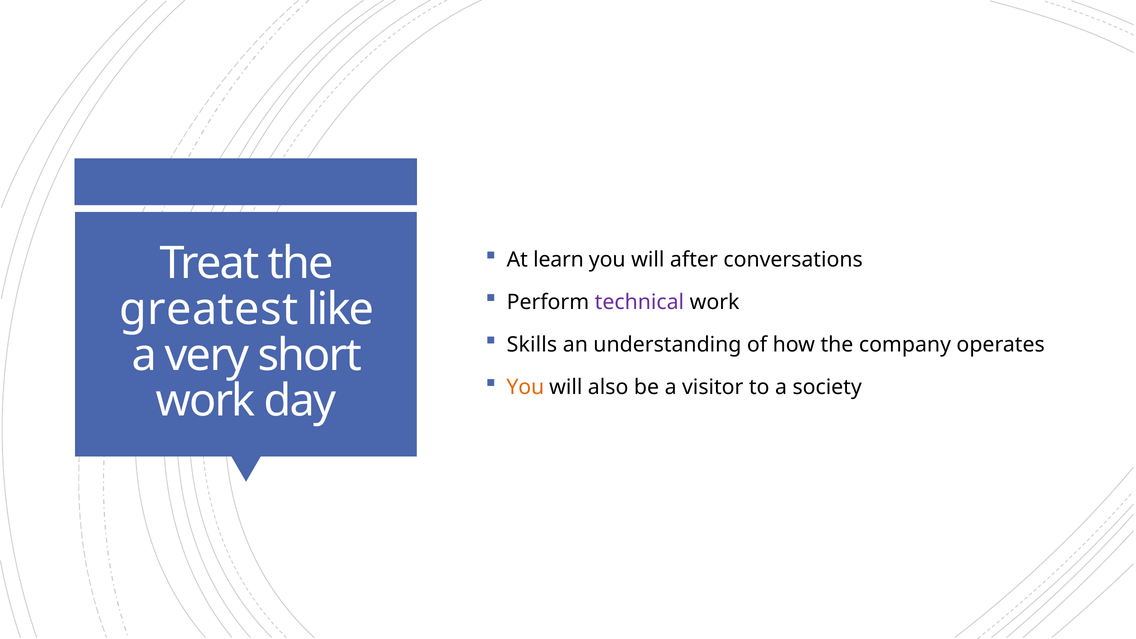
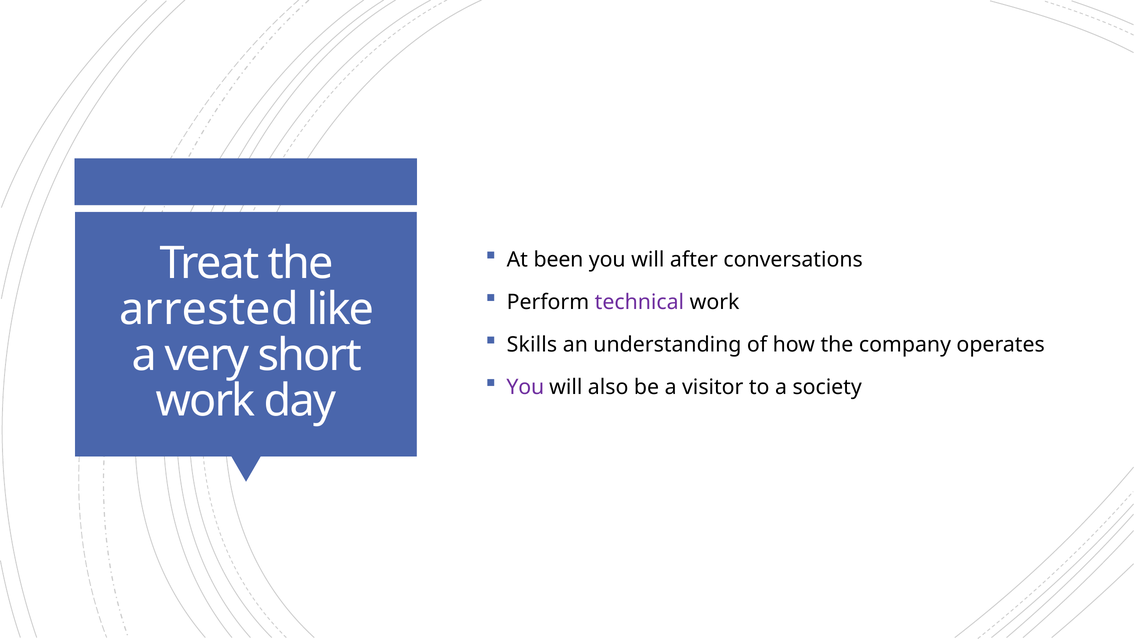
learn: learn -> been
greatest: greatest -> arrested
You at (525, 387) colour: orange -> purple
